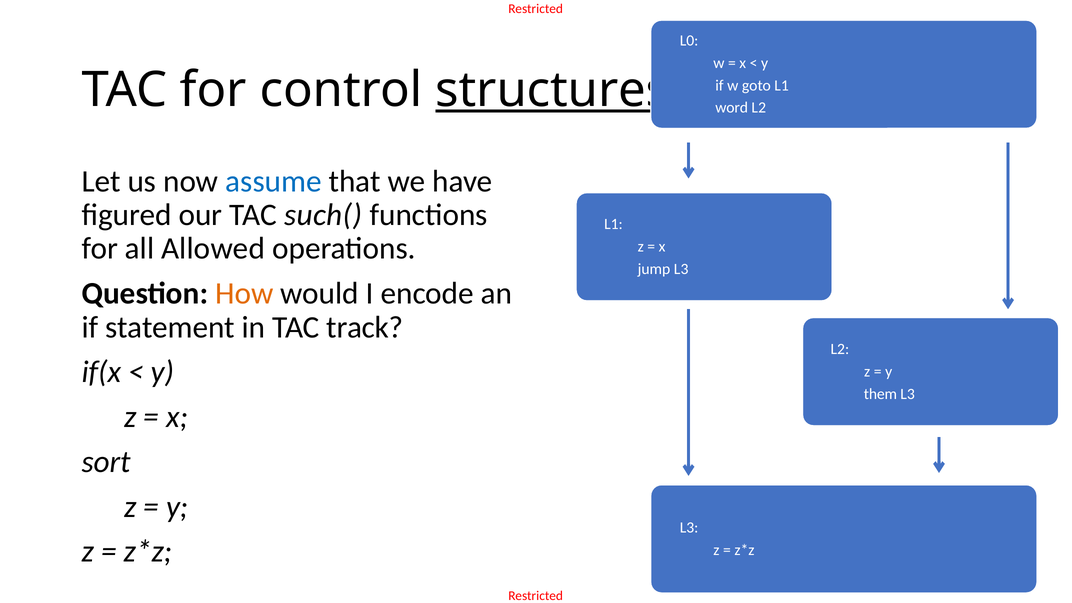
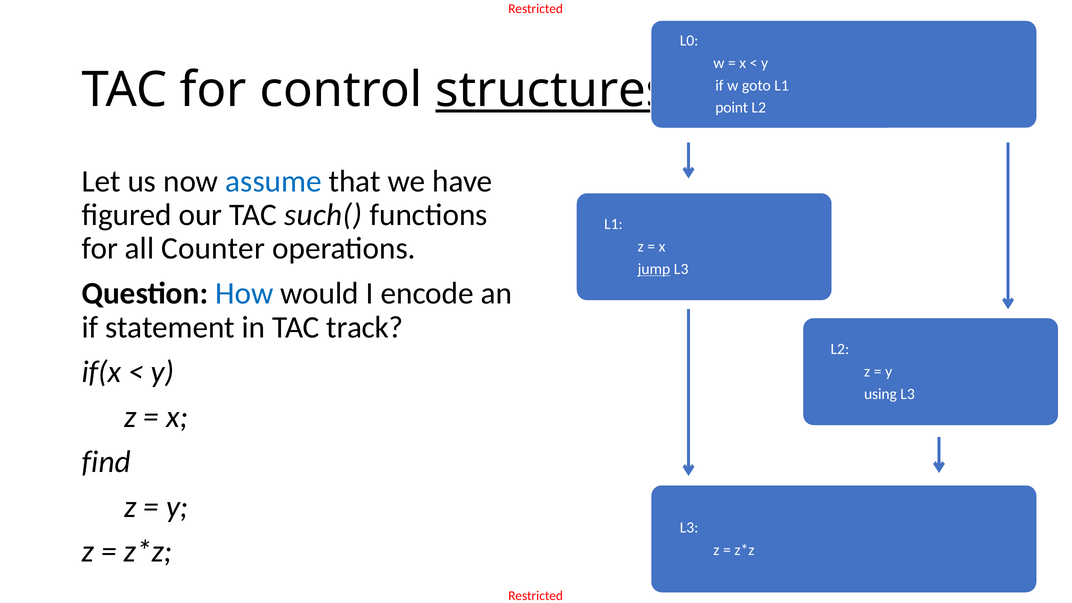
word: word -> point
Allowed: Allowed -> Counter
jump underline: none -> present
How colour: orange -> blue
them: them -> using
sort: sort -> find
